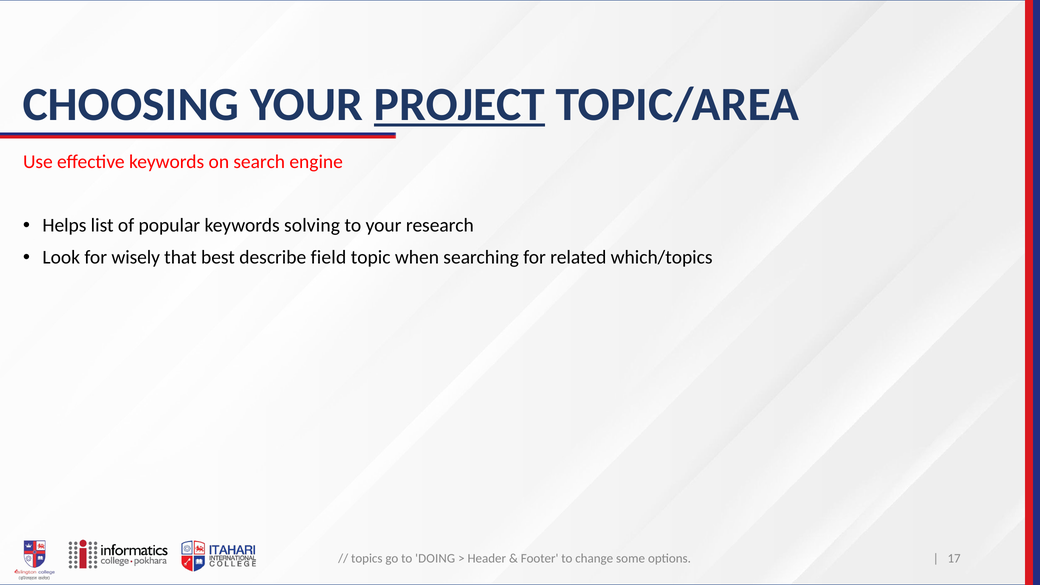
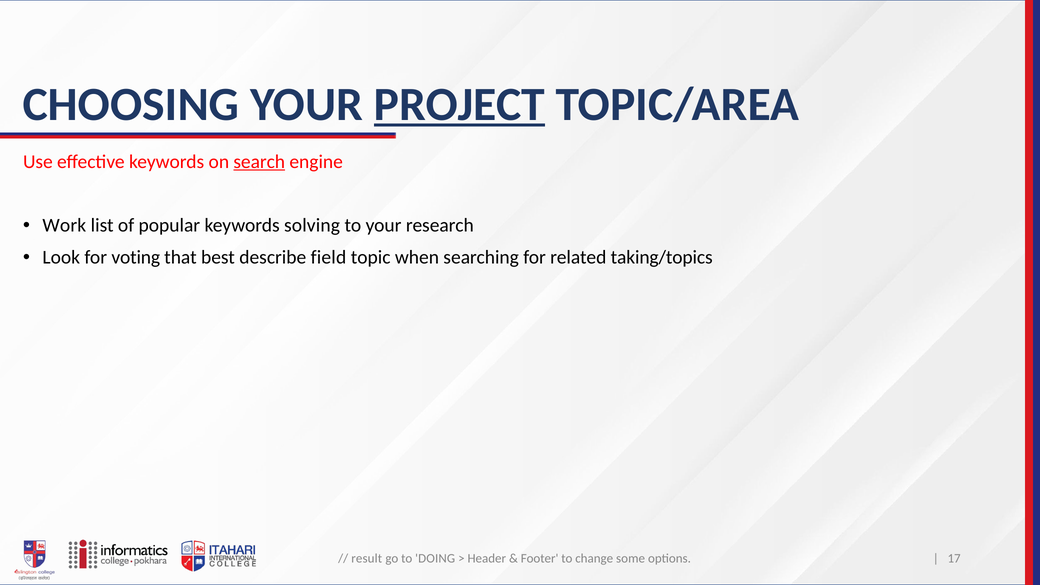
search underline: none -> present
Helps: Helps -> Work
wisely: wisely -> voting
which/topics: which/topics -> taking/topics
topics: topics -> result
